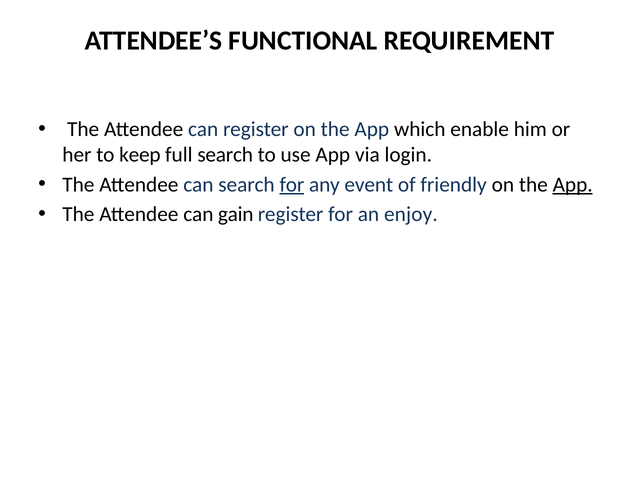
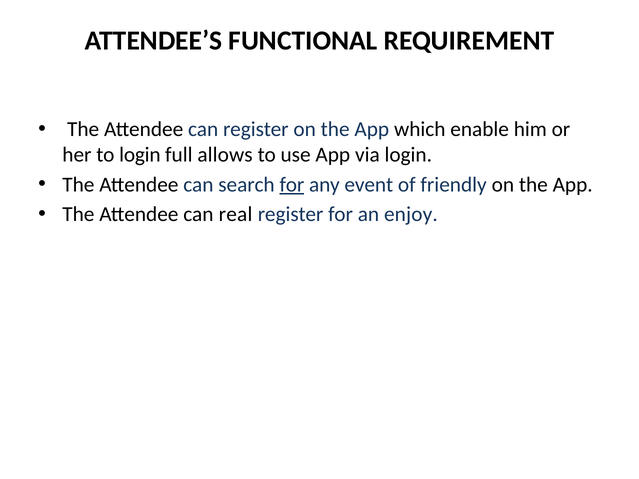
to keep: keep -> login
full search: search -> allows
App at (573, 185) underline: present -> none
gain: gain -> real
